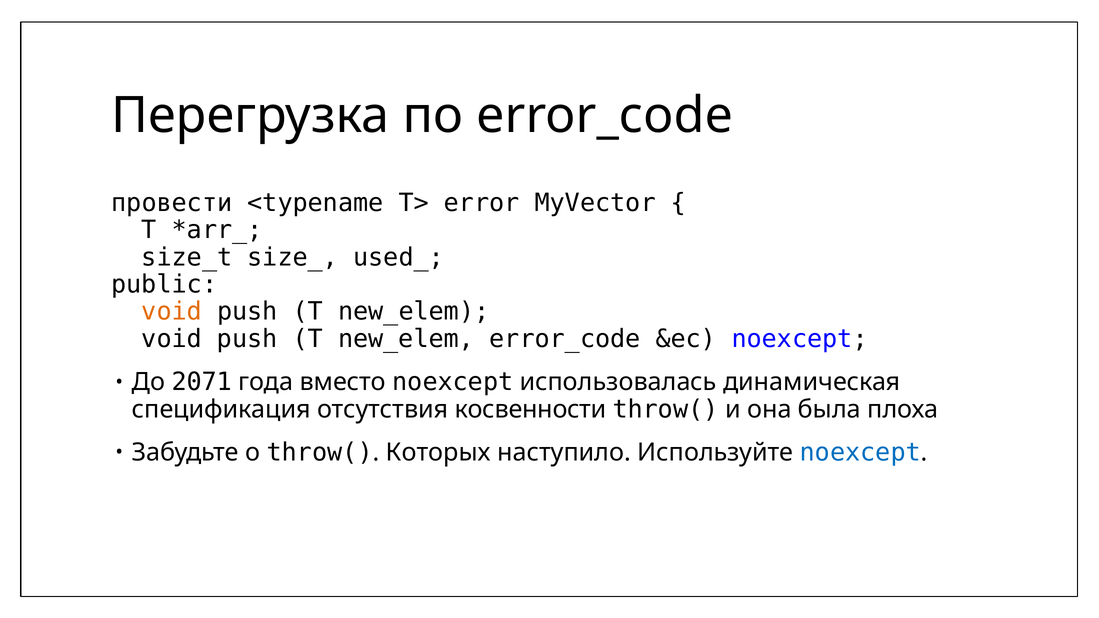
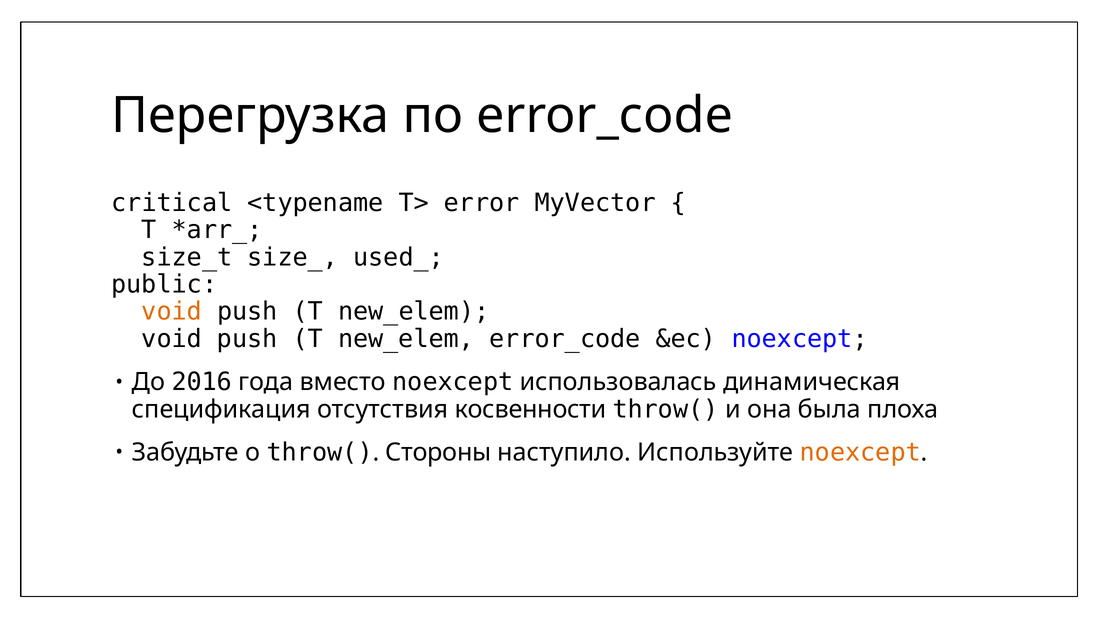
провести: провести -> critical
2071: 2071 -> 2016
Которых: Которых -> Стороны
noexcept at (860, 453) colour: blue -> orange
